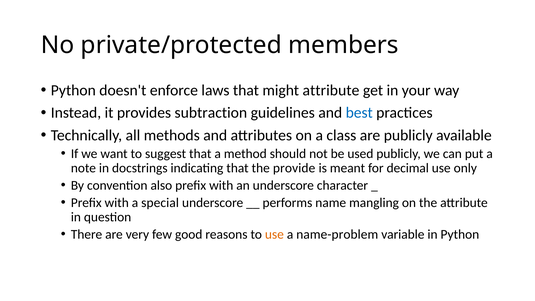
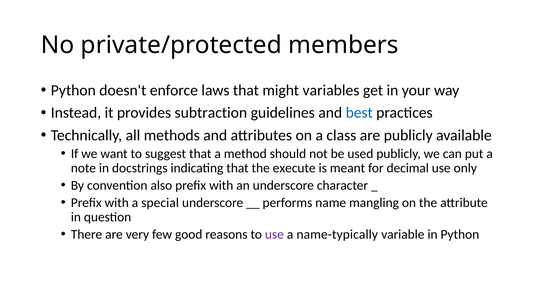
might attribute: attribute -> variables
provide: provide -> execute
use at (274, 234) colour: orange -> purple
name-problem: name-problem -> name-typically
